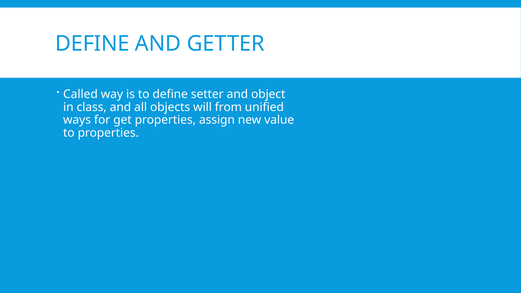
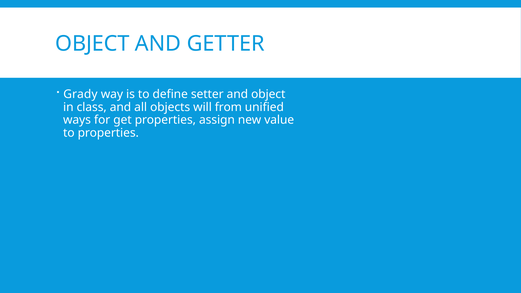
DEFINE at (92, 44): DEFINE -> OBJECT
Called: Called -> Grady
